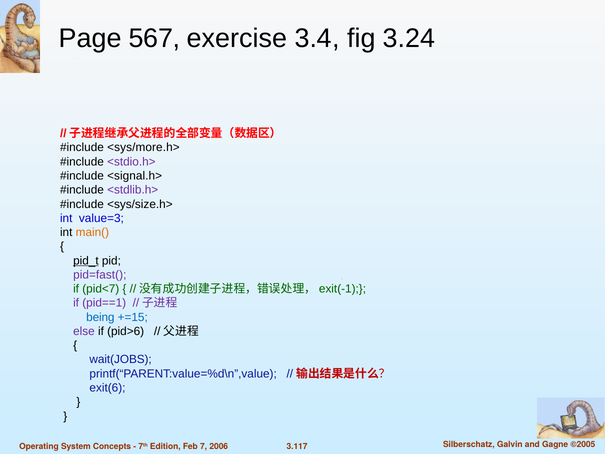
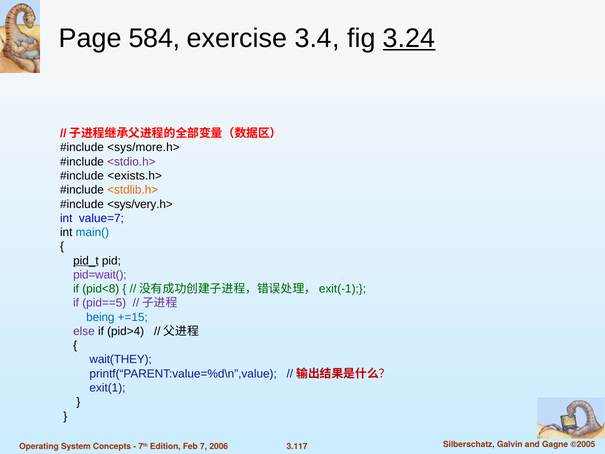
567: 567 -> 584
3.24 underline: none -> present
<signal.h>: <signal.h> -> <exists.h>
<stdlib.h> colour: purple -> orange
<sys/size.h>: <sys/size.h> -> <sys/very.h>
value=3: value=3 -> value=7
main( colour: orange -> blue
pid=fast(: pid=fast( -> pid=wait(
pid<7: pid<7 -> pid<8
pid==1: pid==1 -> pid==5
pid>6: pid>6 -> pid>4
wait(JOBS: wait(JOBS -> wait(THEY
exit(6: exit(6 -> exit(1
